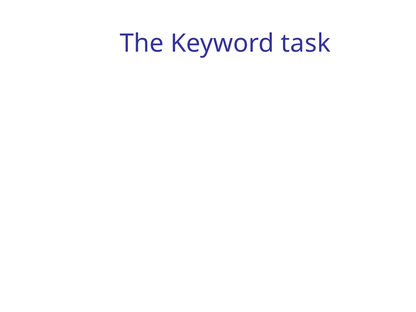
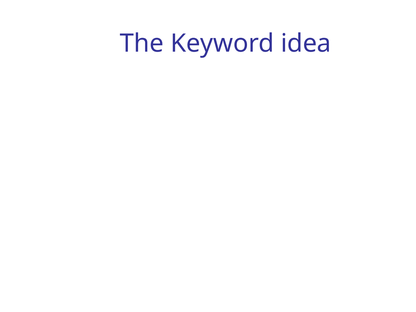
task: task -> idea
